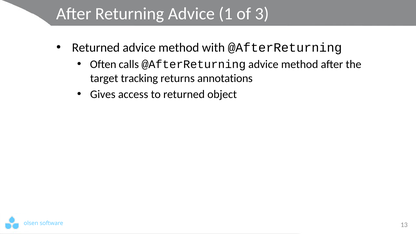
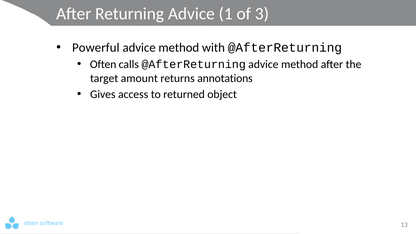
Returned at (96, 48): Returned -> Powerful
tracking: tracking -> amount
